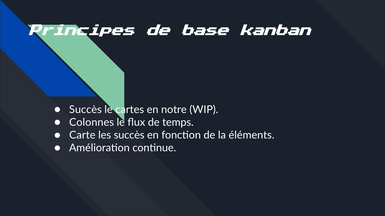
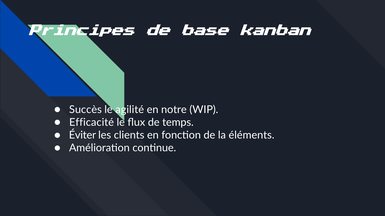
cartes: cartes -> agilité
Colonnes: Colonnes -> Efficacité
Carte: Carte -> Éviter
les succès: succès -> clients
